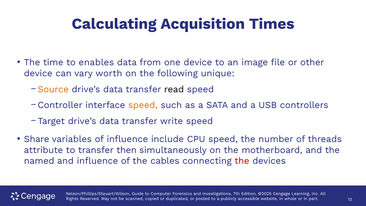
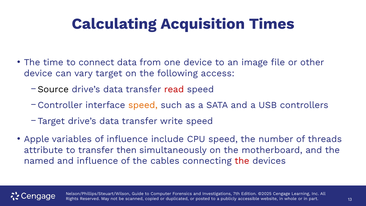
enables: enables -> connect
vary worth: worth -> target
unique: unique -> access
Source colour: orange -> black
read colour: black -> red
Share: Share -> Apple
